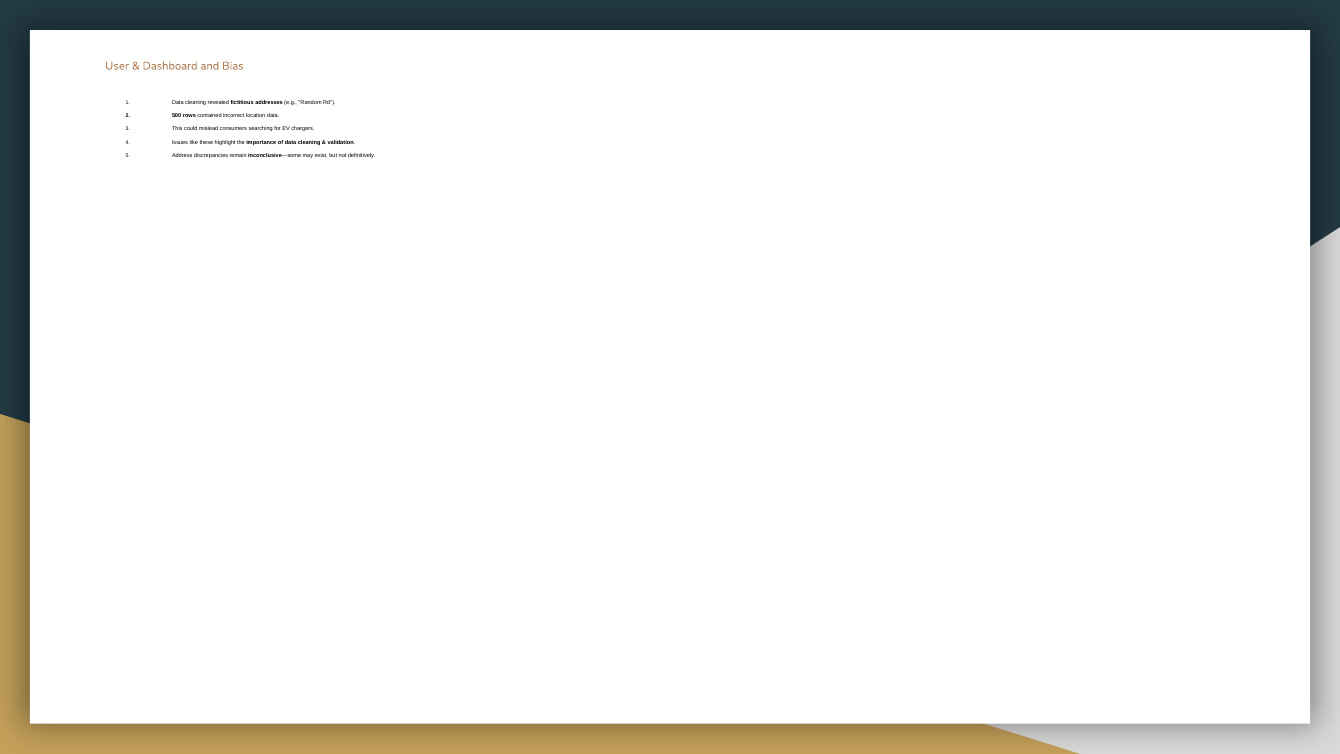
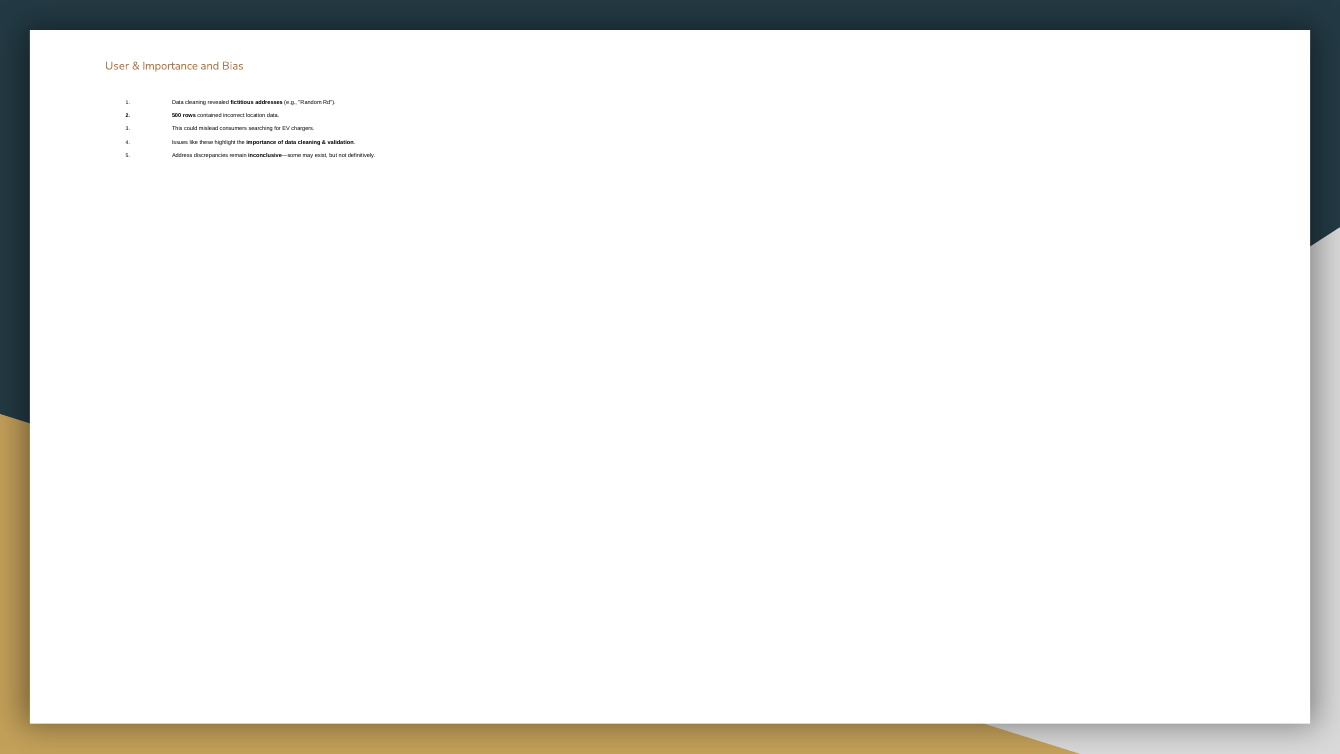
Dashboard at (170, 66): Dashboard -> Importance
